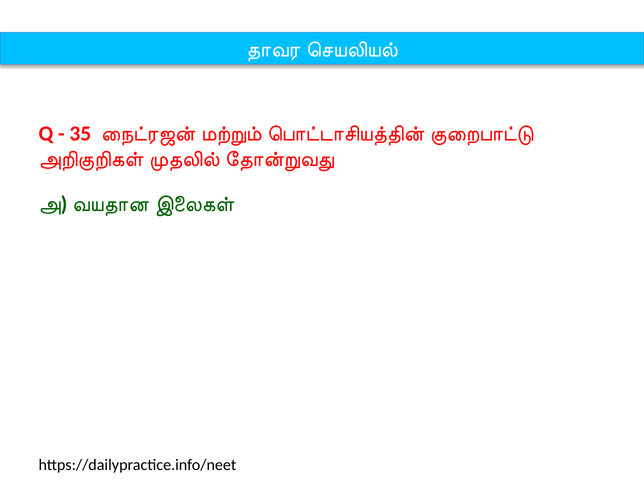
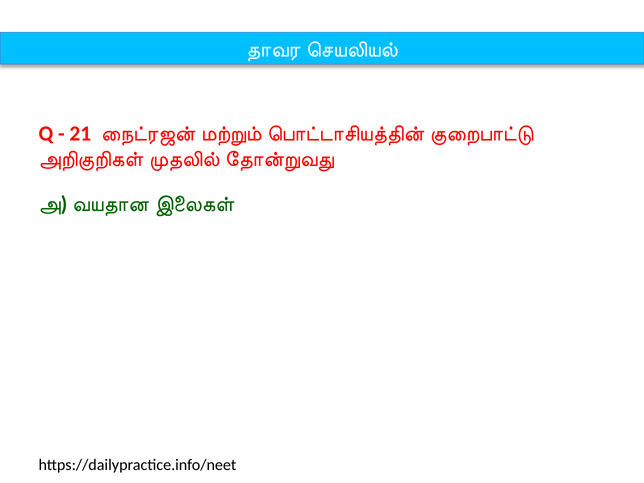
35: 35 -> 21
